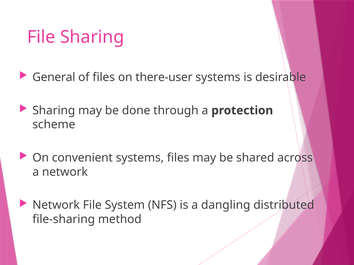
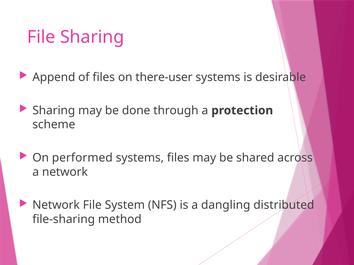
General: General -> Append
convenient: convenient -> performed
